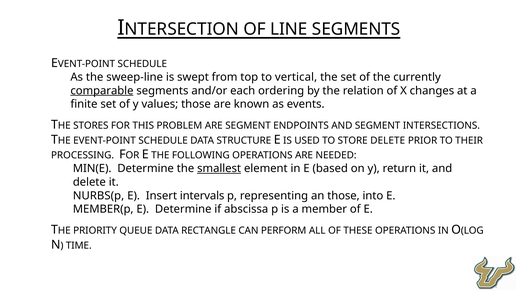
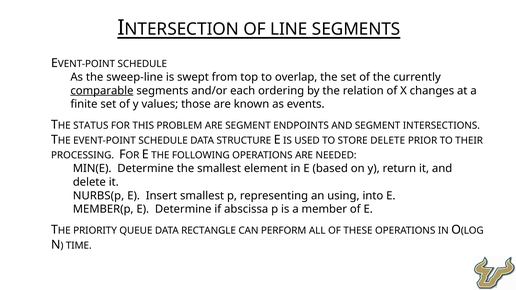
vertical: vertical -> overlap
STORES: STORES -> STATUS
smallest at (219, 169) underline: present -> none
Insert intervals: intervals -> smallest
an those: those -> using
